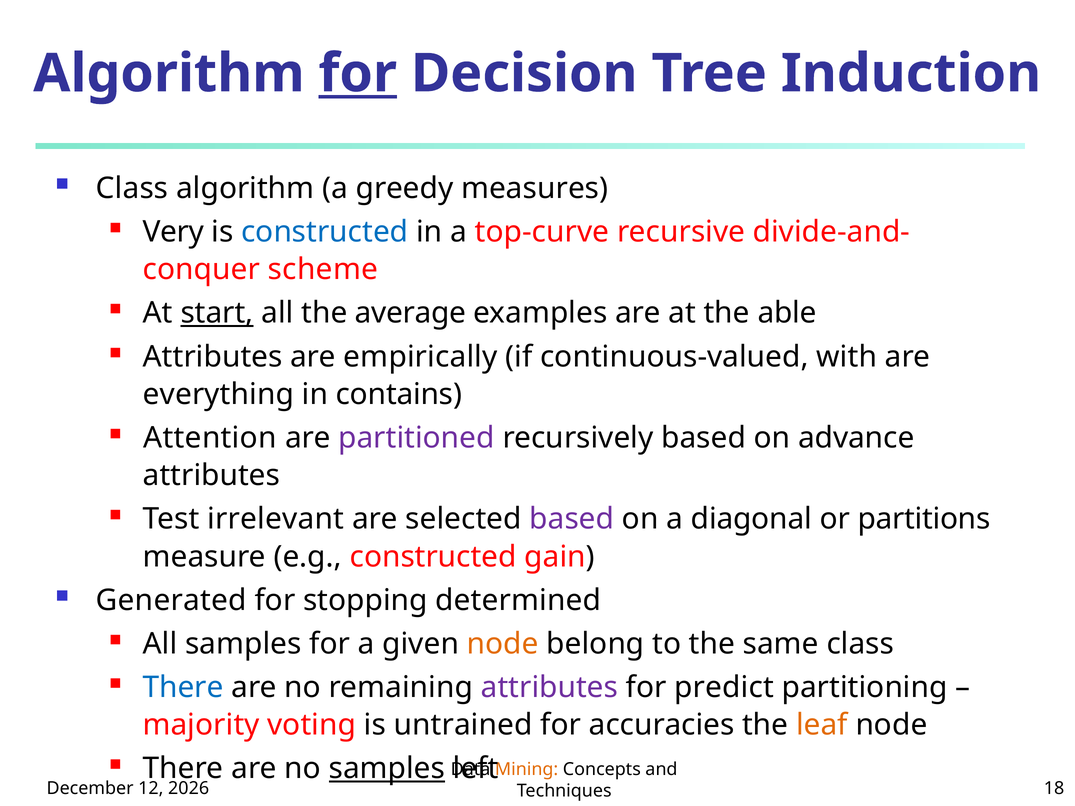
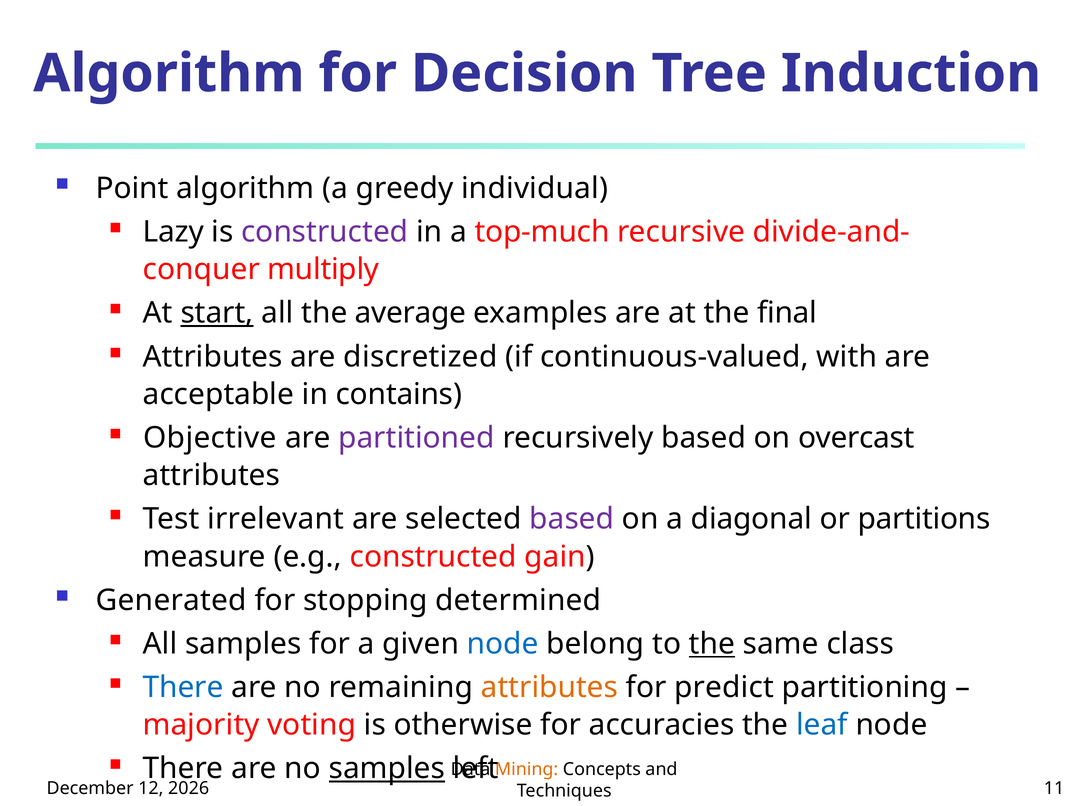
for at (358, 74) underline: present -> none
Class at (132, 188): Class -> Point
measures: measures -> individual
Very: Very -> Lazy
constructed at (325, 232) colour: blue -> purple
top-curve: top-curve -> top-much
scheme: scheme -> multiply
able: able -> final
empirically: empirically -> discretized
everything: everything -> acceptable
Attention: Attention -> Objective
advance: advance -> overcast
node at (503, 644) colour: orange -> blue
the at (712, 644) underline: none -> present
attributes at (549, 688) colour: purple -> orange
untrained: untrained -> otherwise
leaf colour: orange -> blue
18: 18 -> 11
